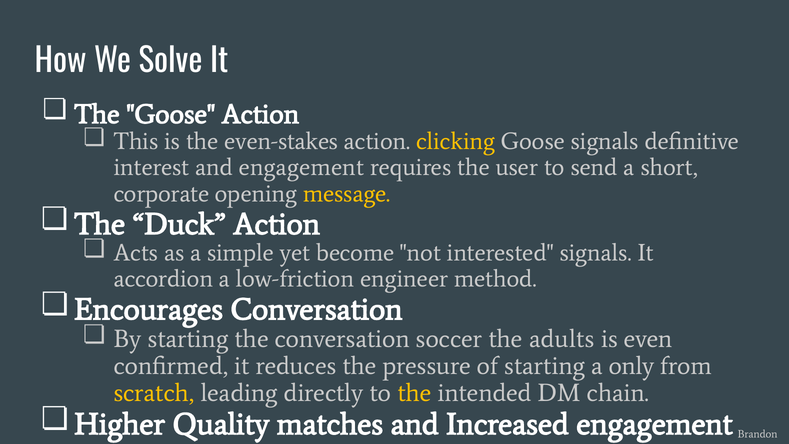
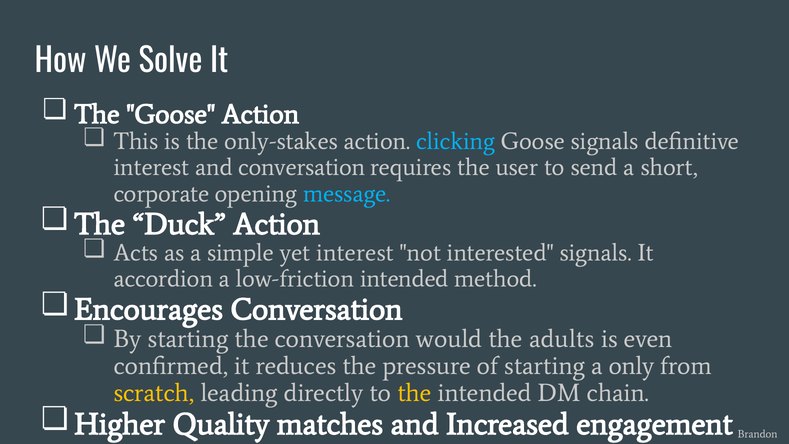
even-stakes: even-stakes -> only-stakes
clicking colour: yellow -> light blue
and engagement: engagement -> conversation
message colour: yellow -> light blue
yet become: become -> interest
low-friction engineer: engineer -> intended
soccer: soccer -> would
